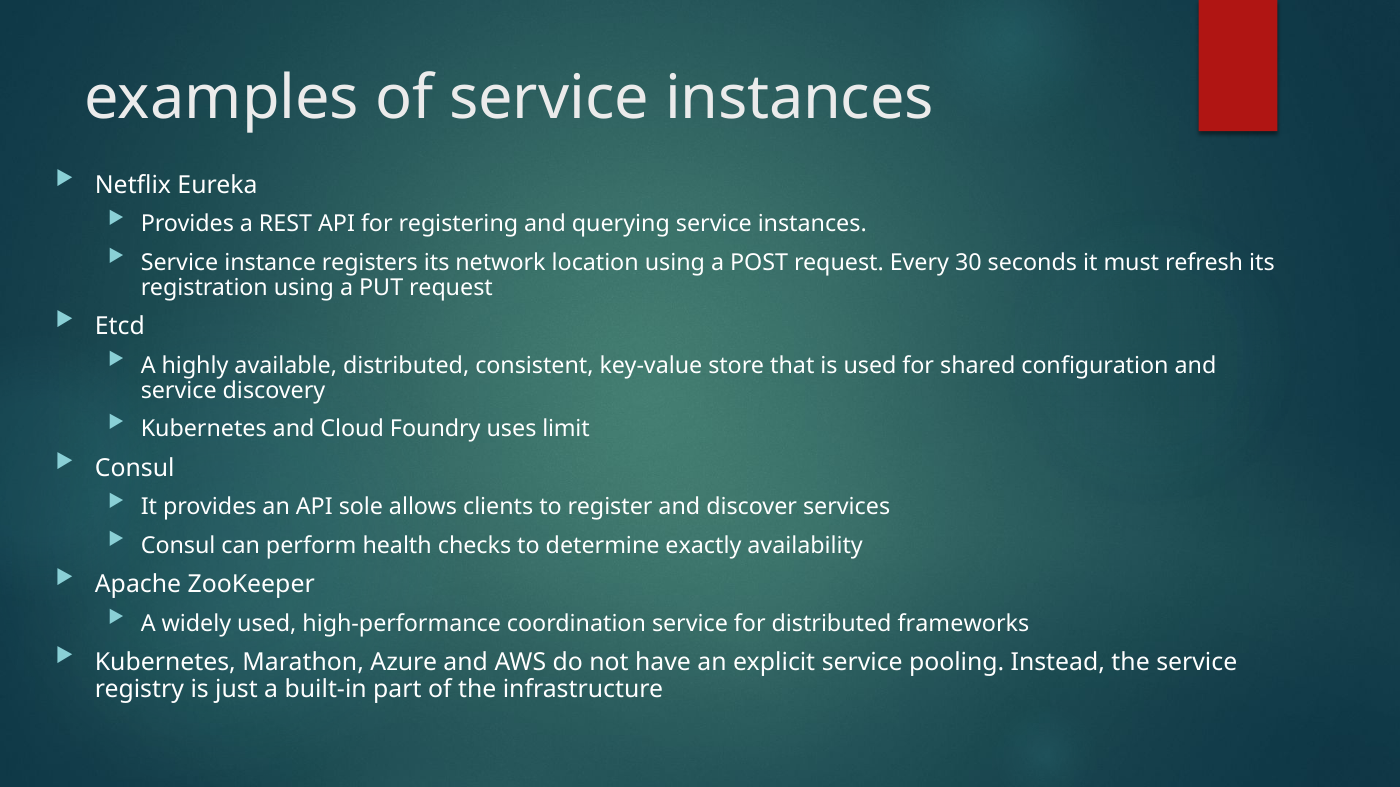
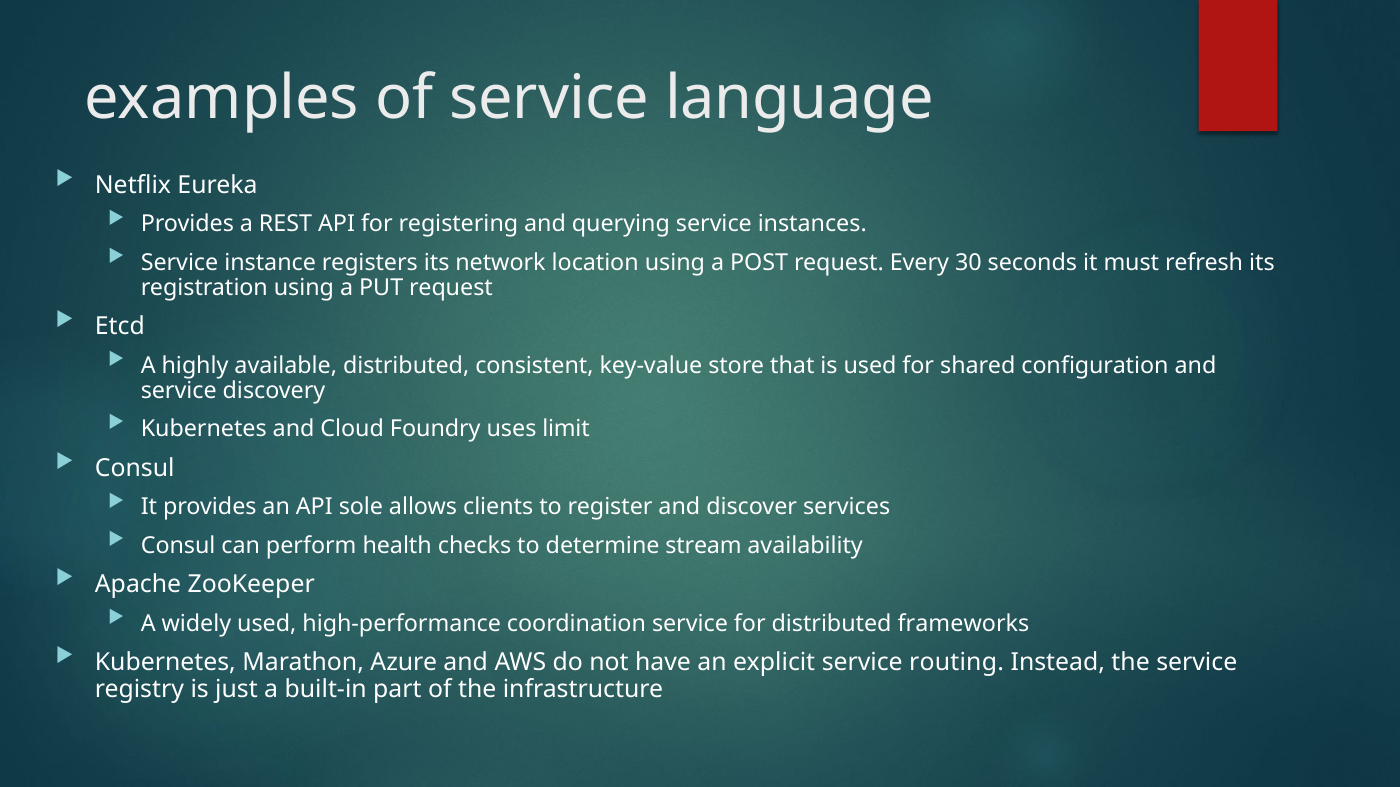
of service instances: instances -> language
exactly: exactly -> stream
pooling: pooling -> routing
